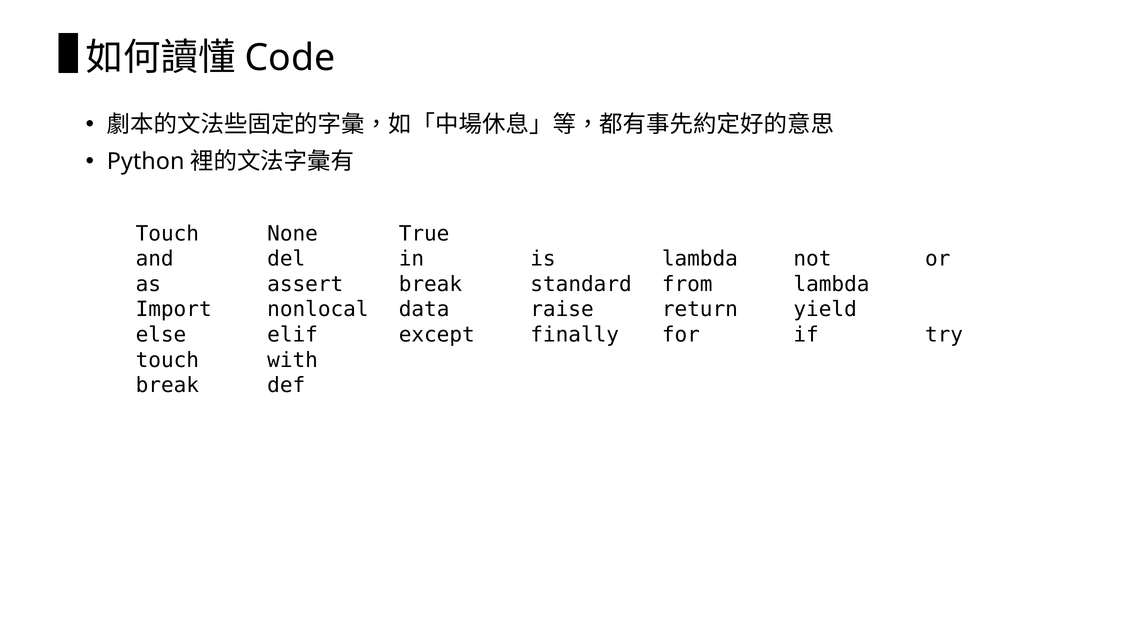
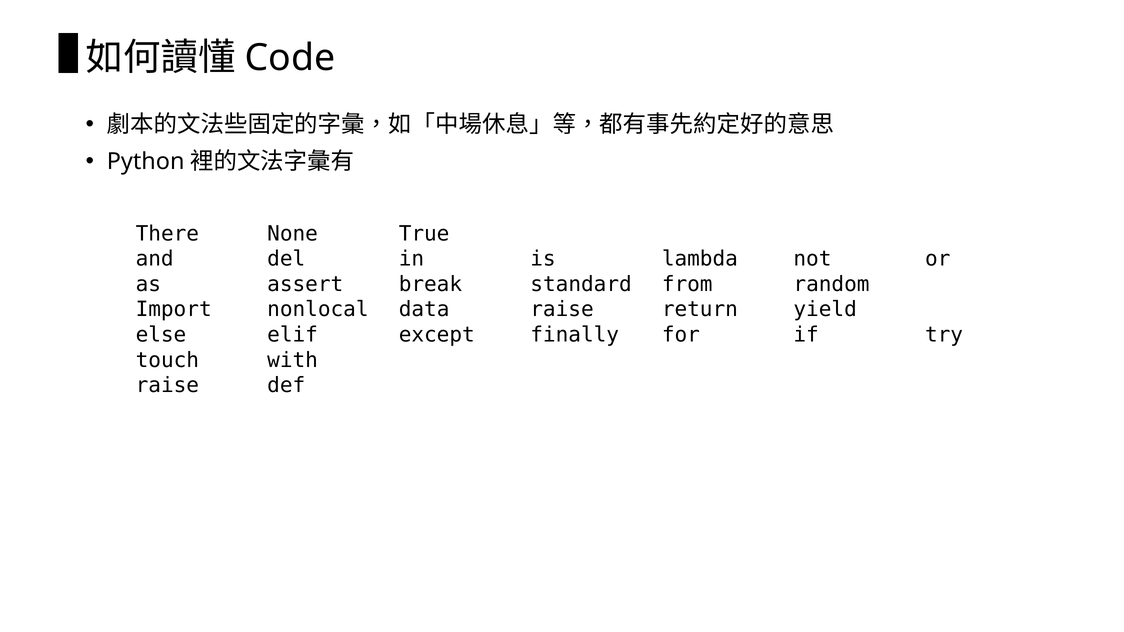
Touch at (167, 234): Touch -> There
from lambda: lambda -> random
break at (167, 386): break -> raise
